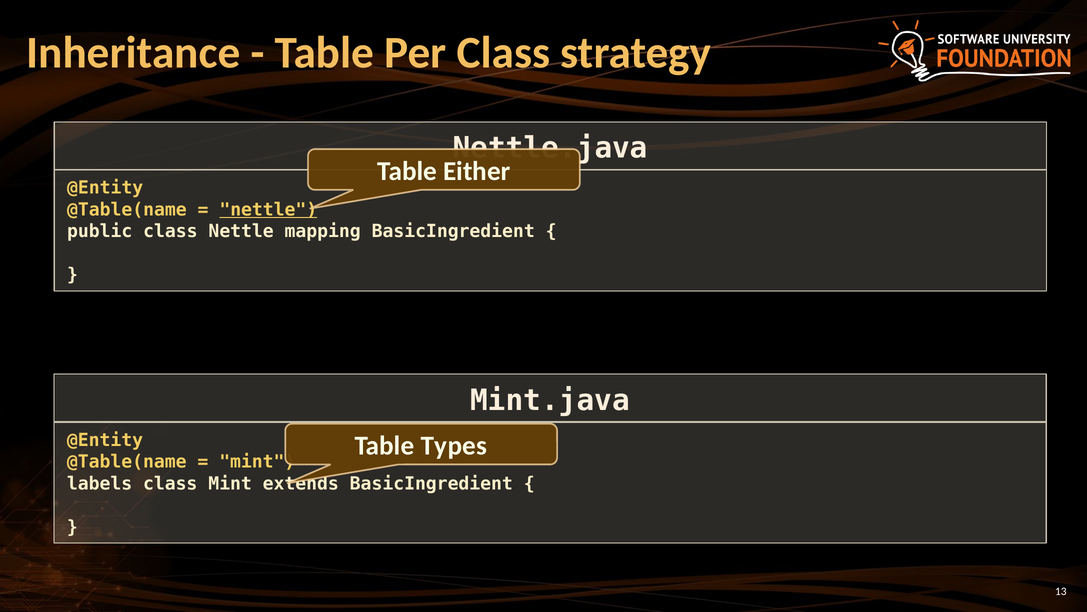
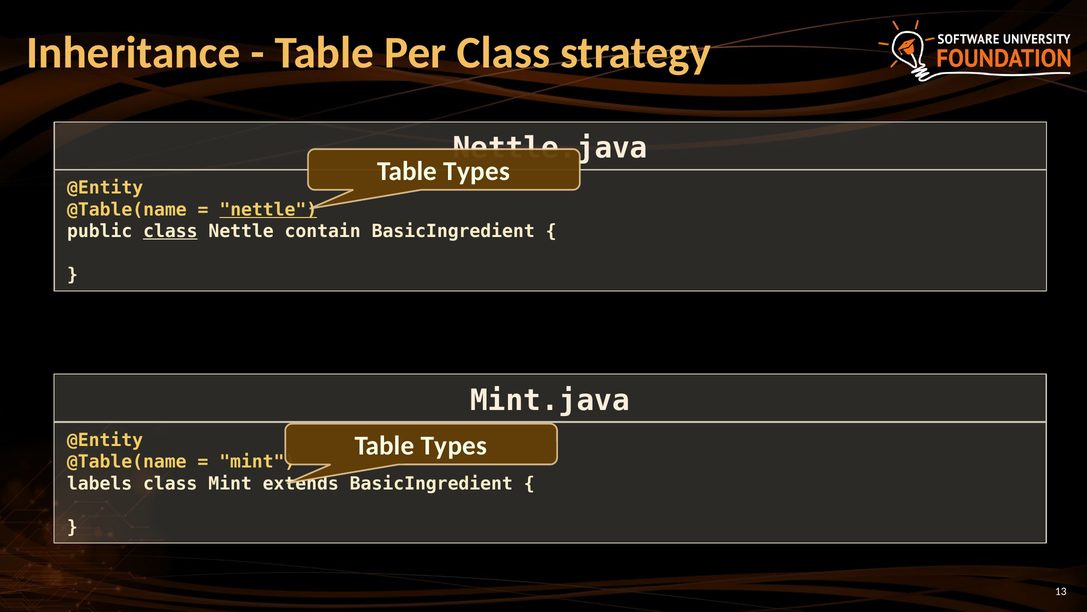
Either at (477, 171): Either -> Types
class at (170, 231) underline: none -> present
mapping: mapping -> contain
